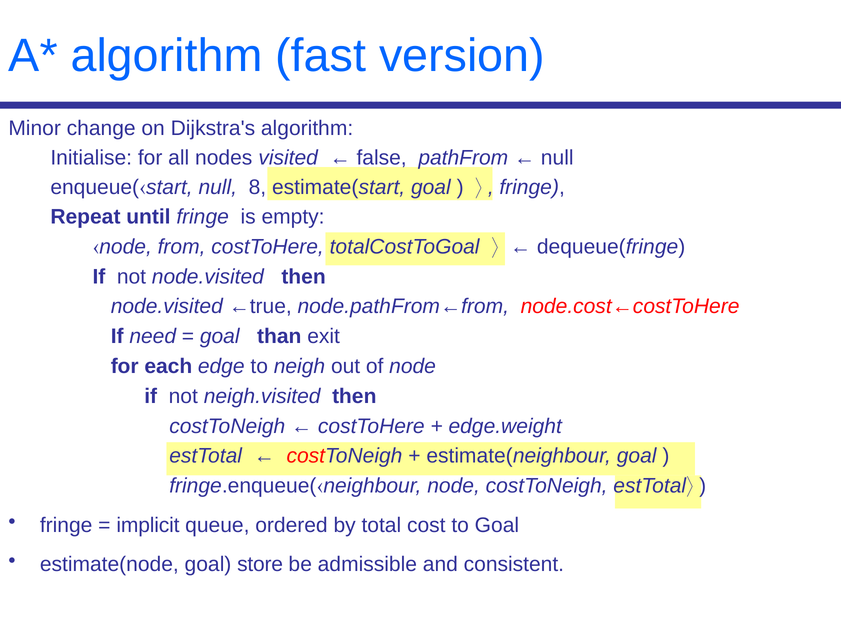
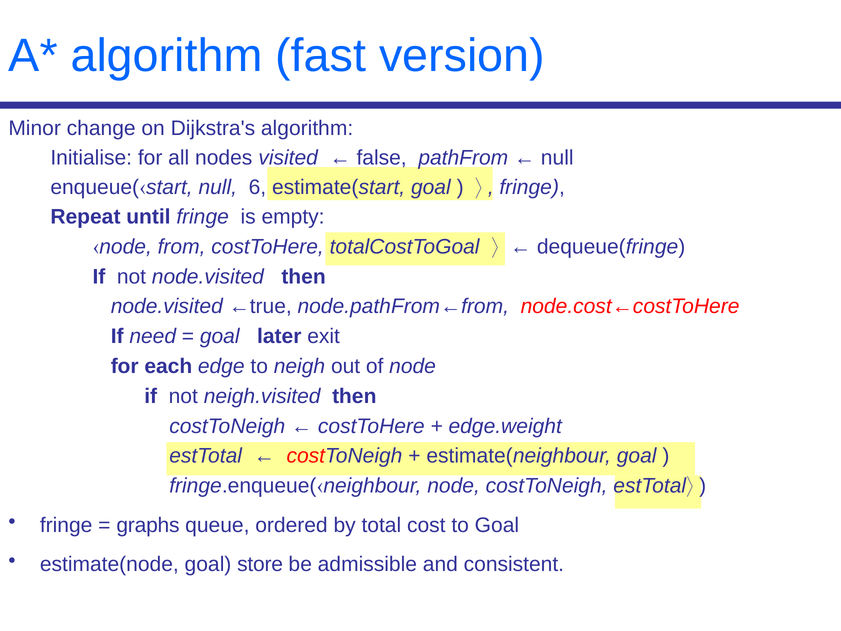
8: 8 -> 6
than: than -> later
implicit: implicit -> graphs
